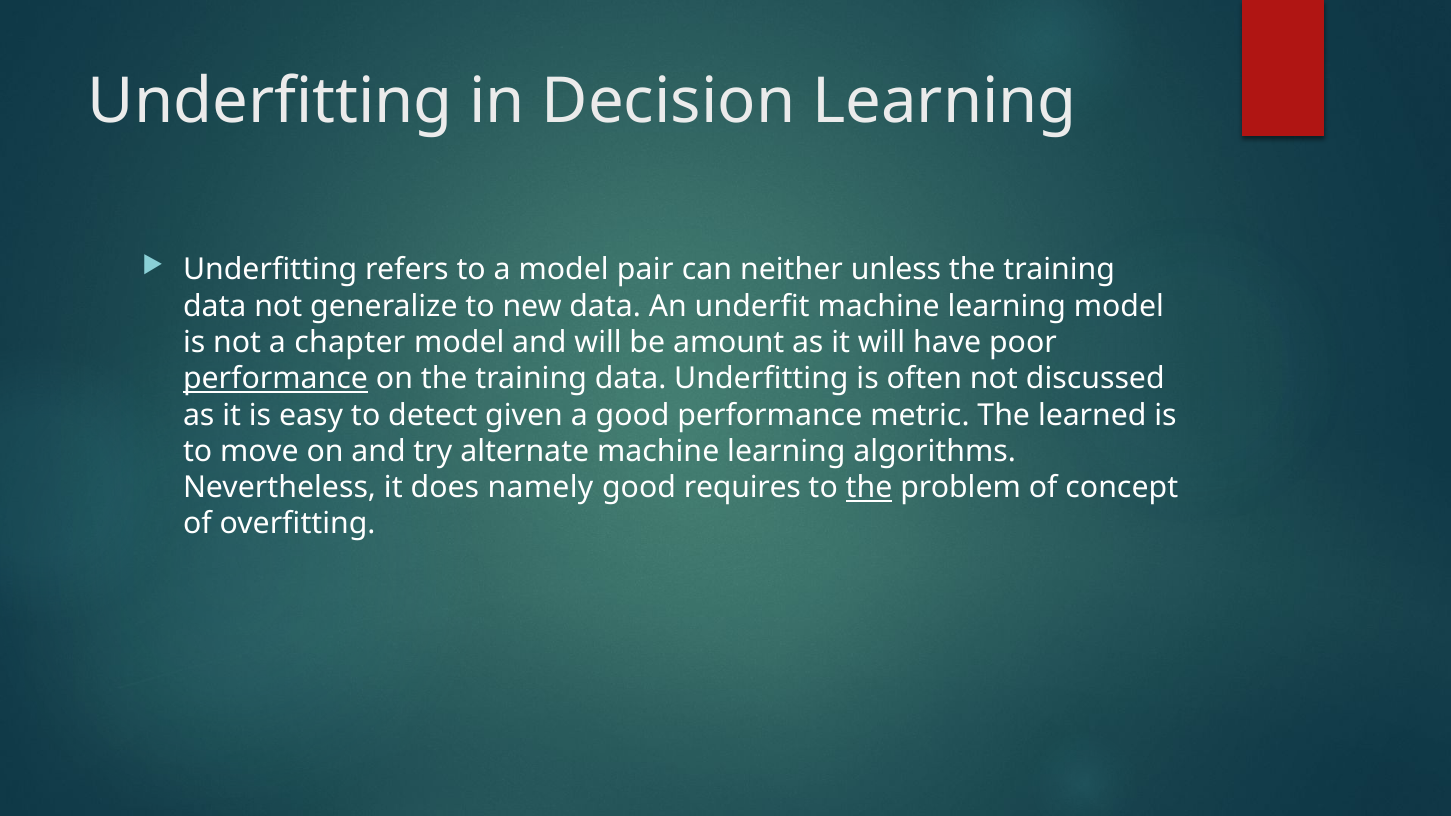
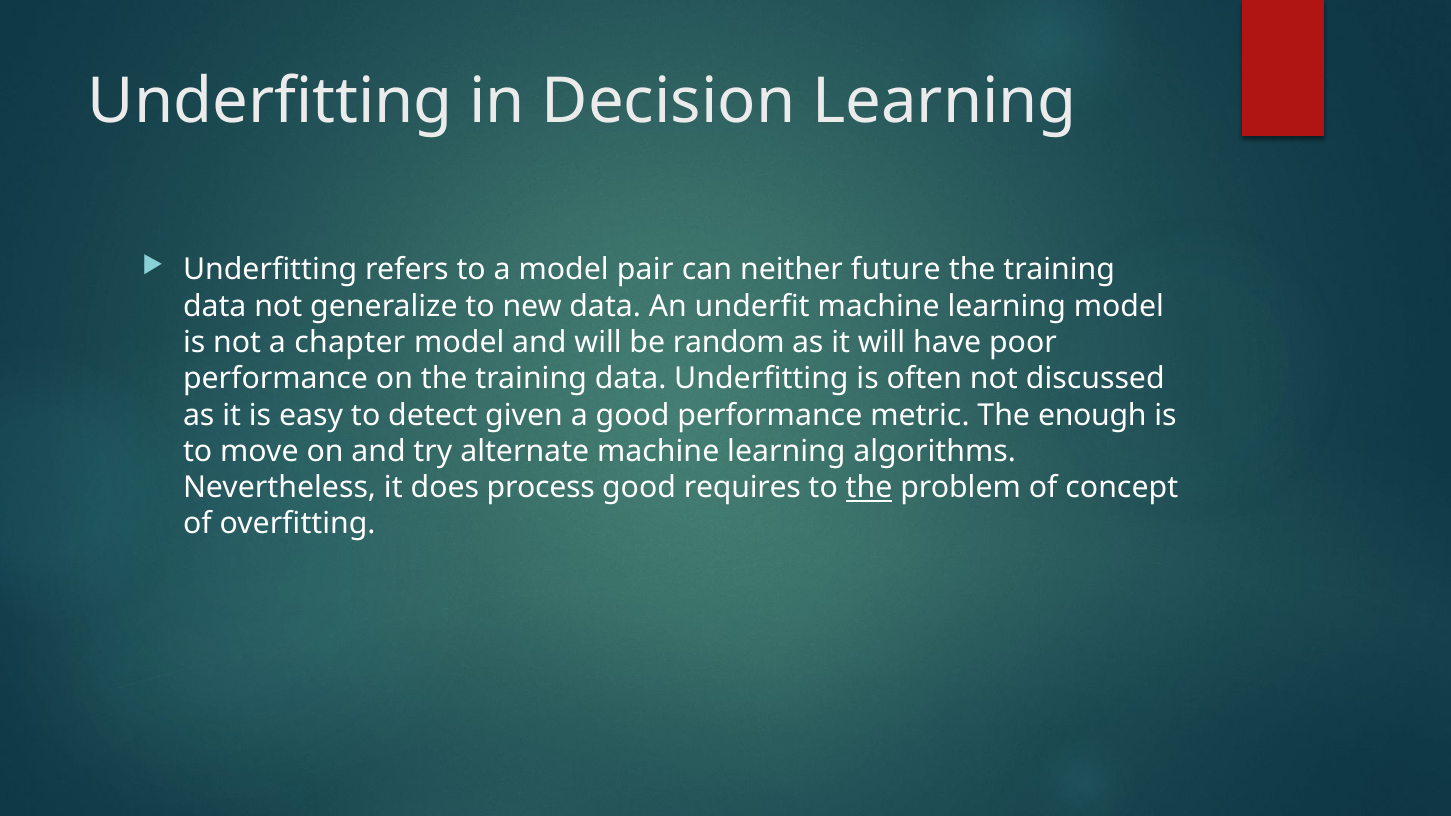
unless: unless -> future
amount: amount -> random
performance at (275, 379) underline: present -> none
learned: learned -> enough
namely: namely -> process
